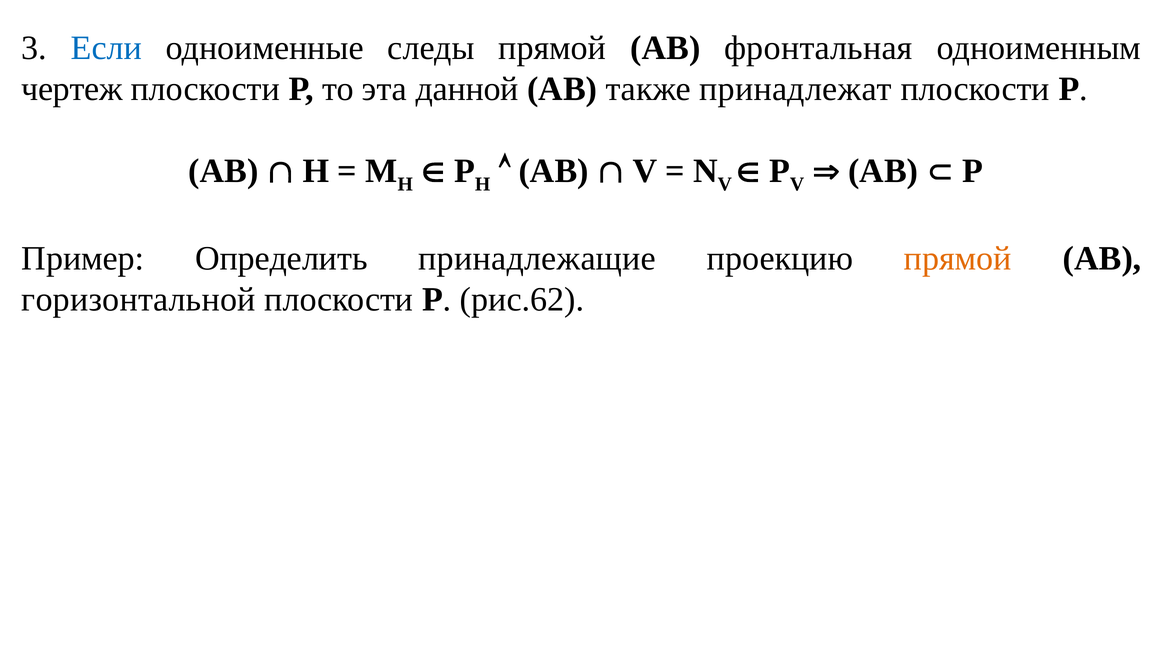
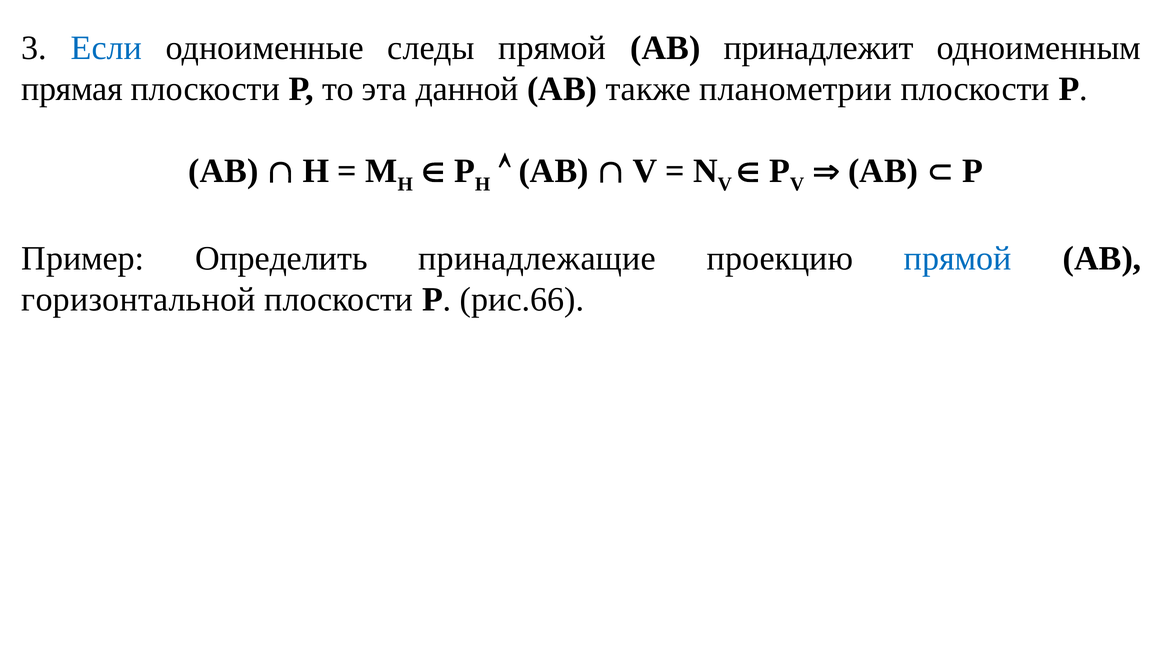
фронтальная: фронтальная -> принадлежит
чертеж: чертеж -> прямая
принадлежат: принадлежат -> планометрии
прямой at (958, 258) colour: orange -> blue
рис.62: рис.62 -> рис.66
